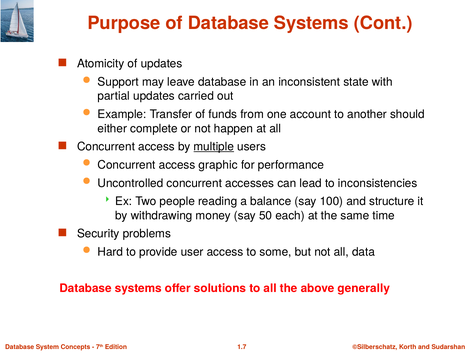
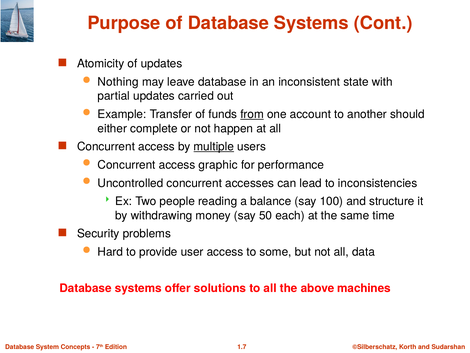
Support: Support -> Nothing
from underline: none -> present
generally: generally -> machines
